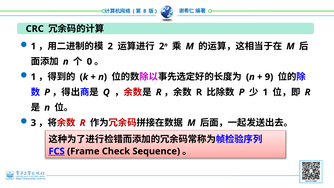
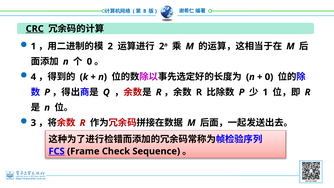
CRC underline: none -> present
1 at (33, 77): 1 -> 4
9 at (269, 77): 9 -> 0
